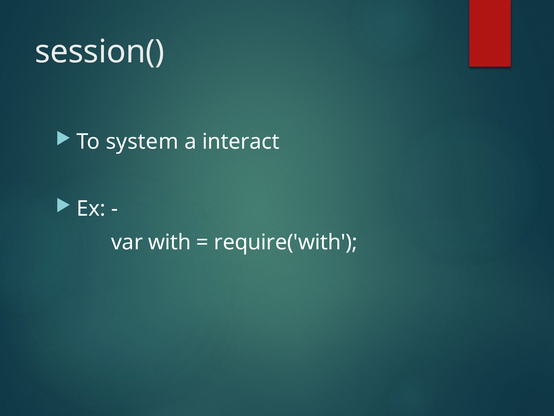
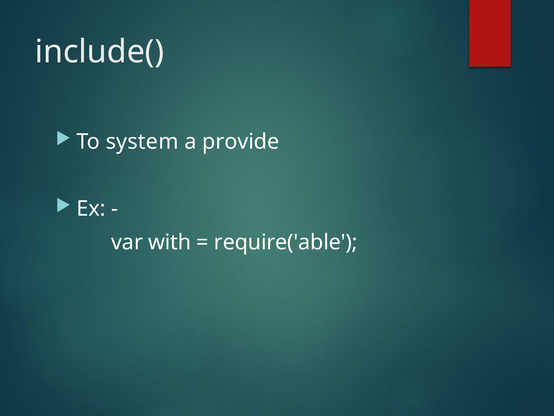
session(: session( -> include(
interact: interact -> provide
require('with: require('with -> require('able
